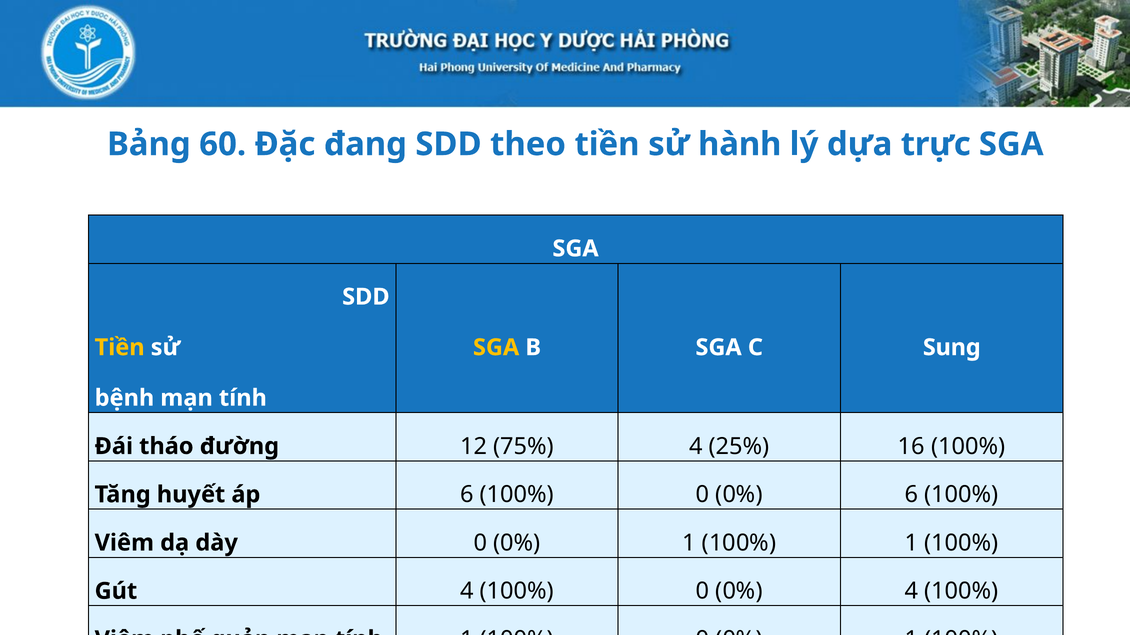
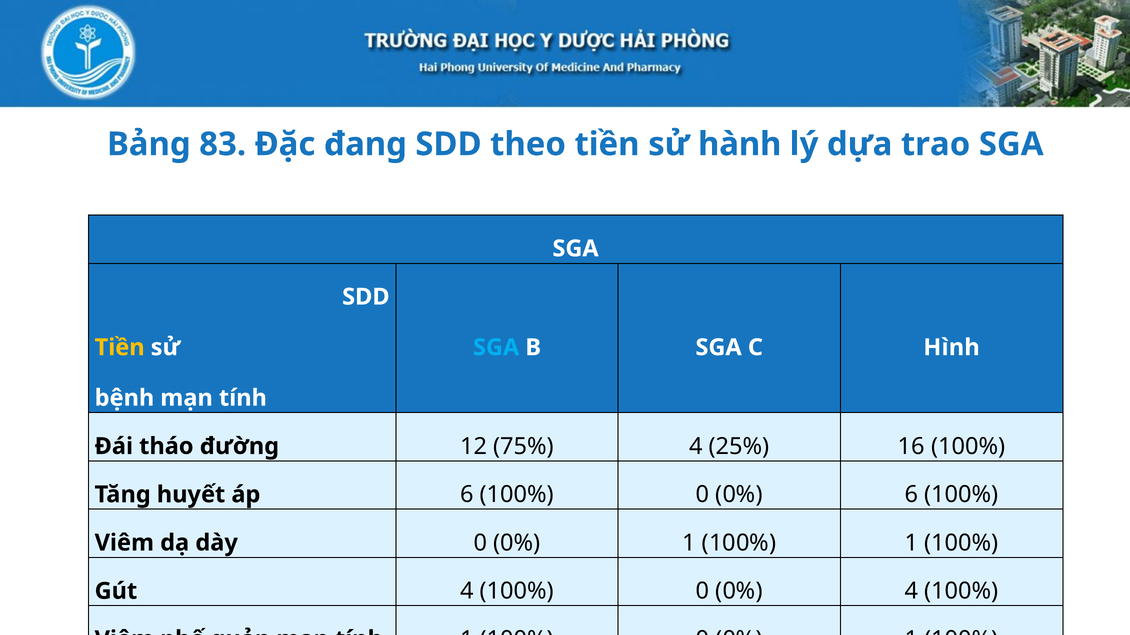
60: 60 -> 83
trực: trực -> trao
SGA at (496, 348) colour: yellow -> light blue
Sung: Sung -> Hình
